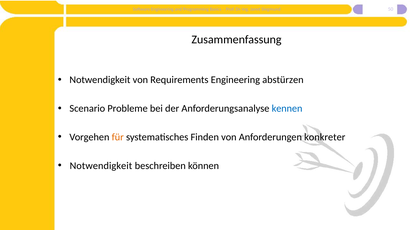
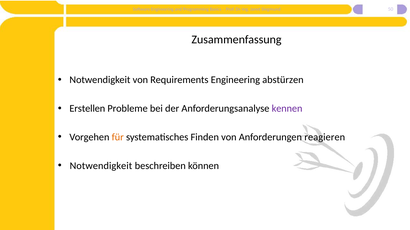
Scenario: Scenario -> Erstellen
kennen colour: blue -> purple
konkreter: konkreter -> reagieren
